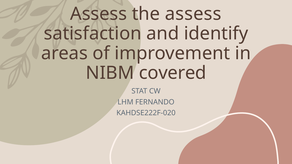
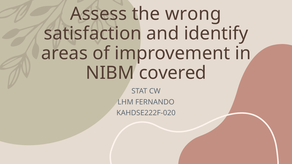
the assess: assess -> wrong
